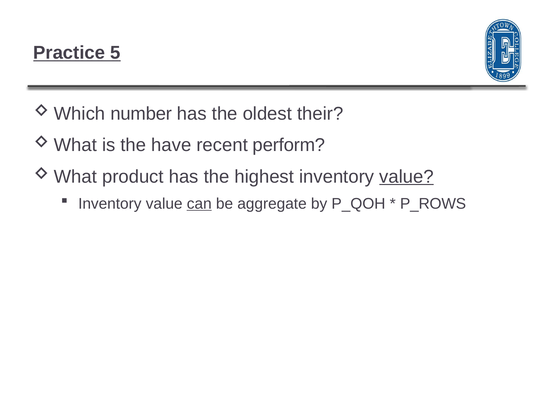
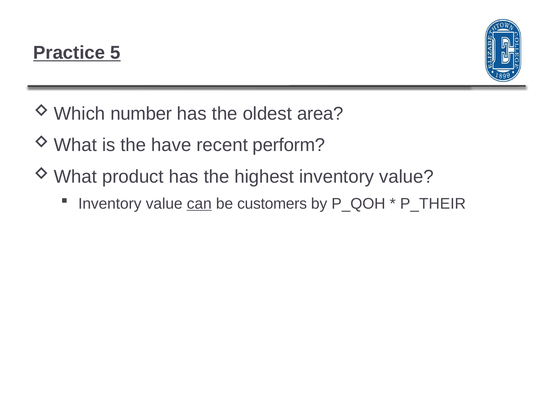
their: their -> area
value at (406, 176) underline: present -> none
aggregate: aggregate -> customers
P_ROWS: P_ROWS -> P_THEIR
